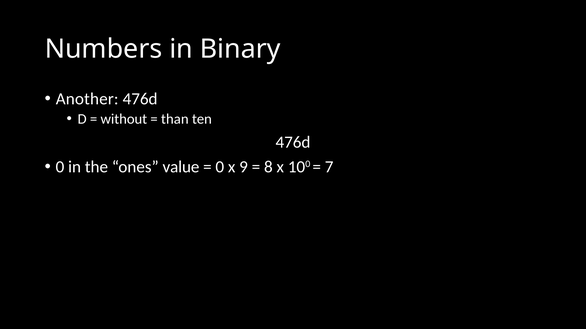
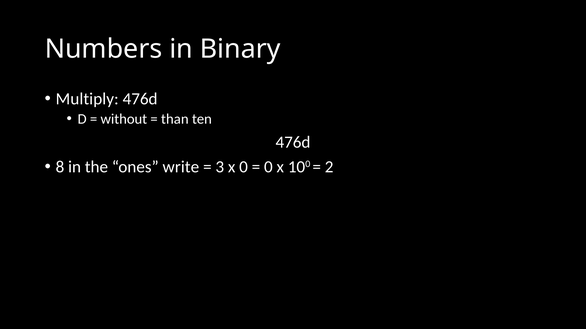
Another: Another -> Multiply
0 at (60, 167): 0 -> 8
value: value -> write
0 at (220, 167): 0 -> 3
x 9: 9 -> 0
8 at (268, 167): 8 -> 0
7: 7 -> 2
